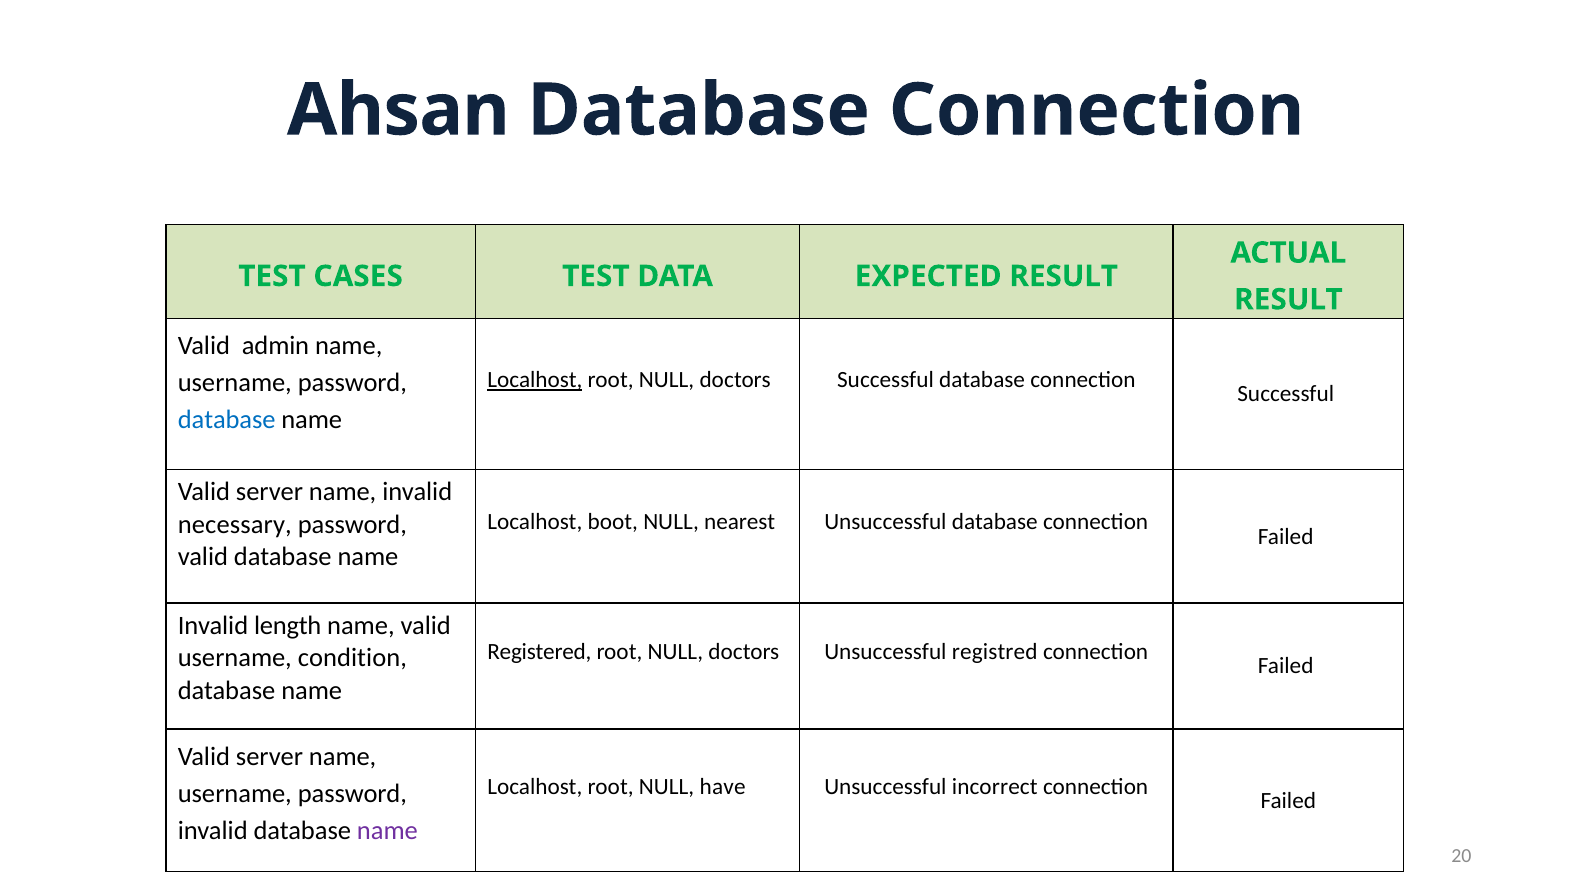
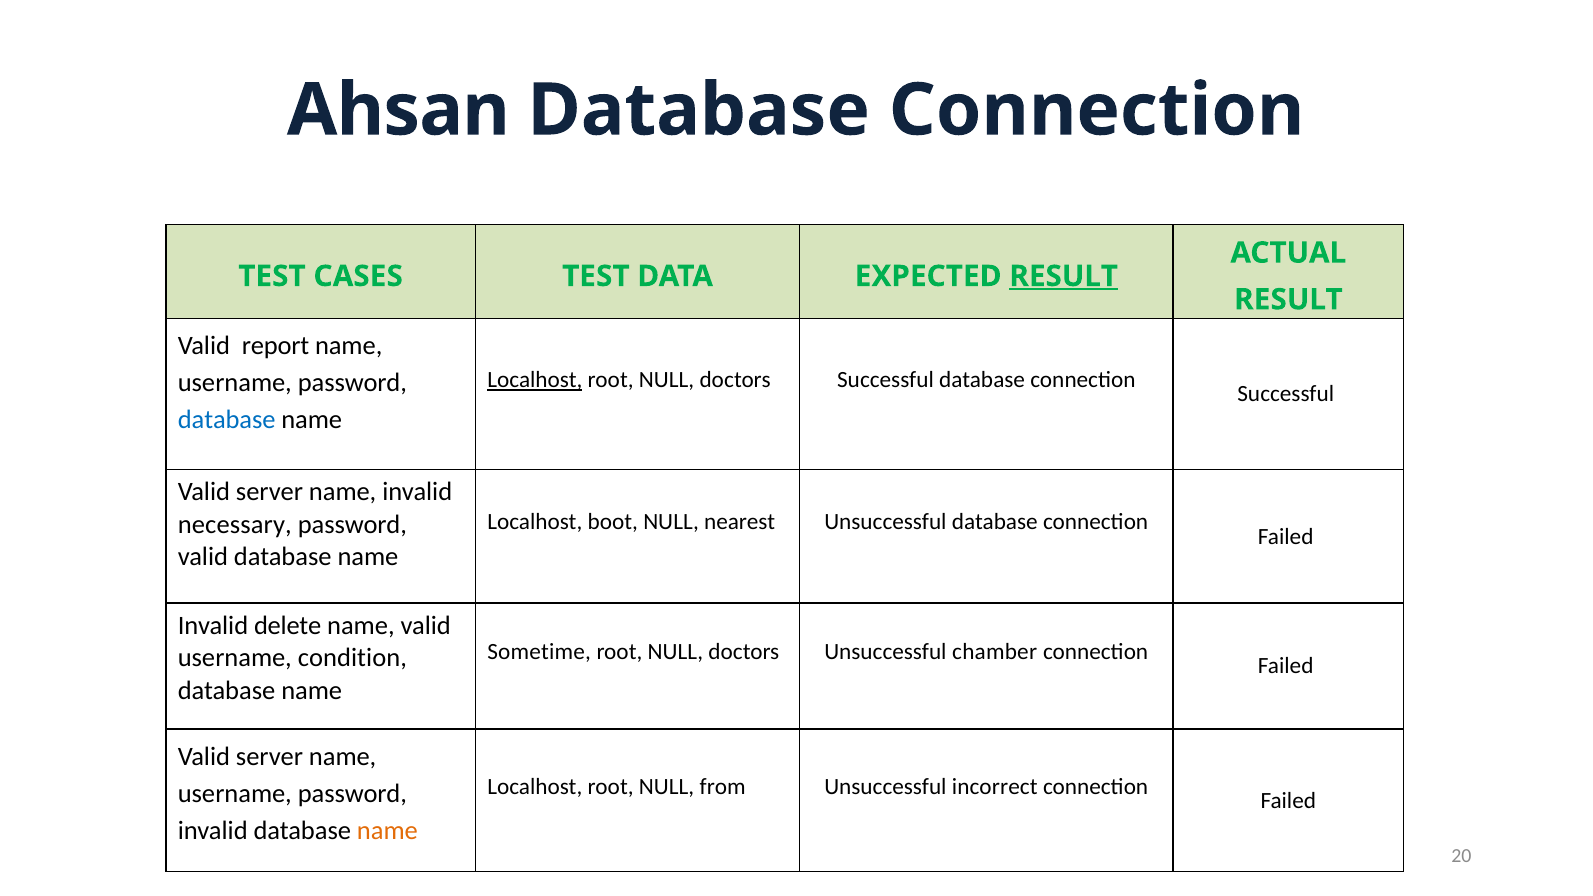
RESULT at (1064, 276) underline: none -> present
admin: admin -> report
length: length -> delete
Registered: Registered -> Sometime
registred: registred -> chamber
have: have -> from
name at (387, 831) colour: purple -> orange
